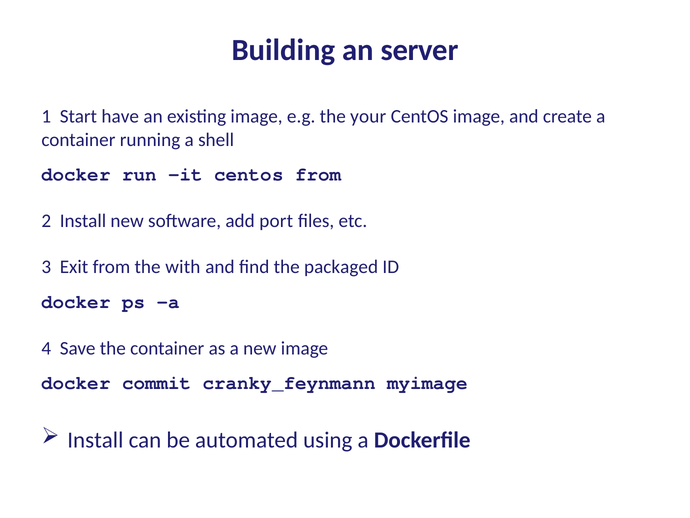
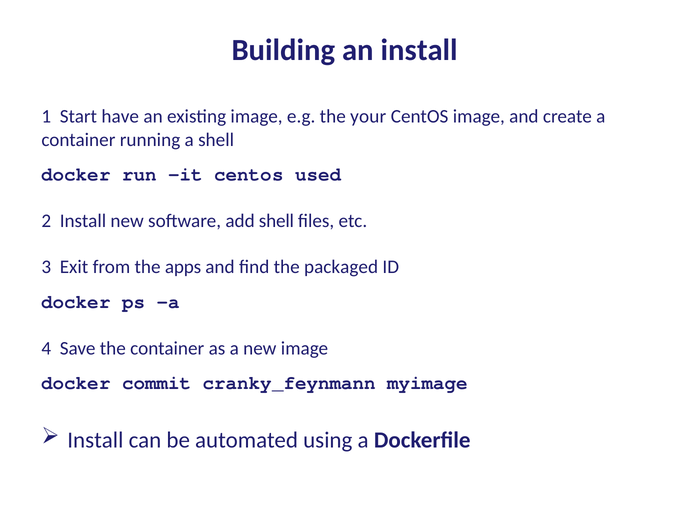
an server: server -> install
centos from: from -> used
add port: port -> shell
with: with -> apps
